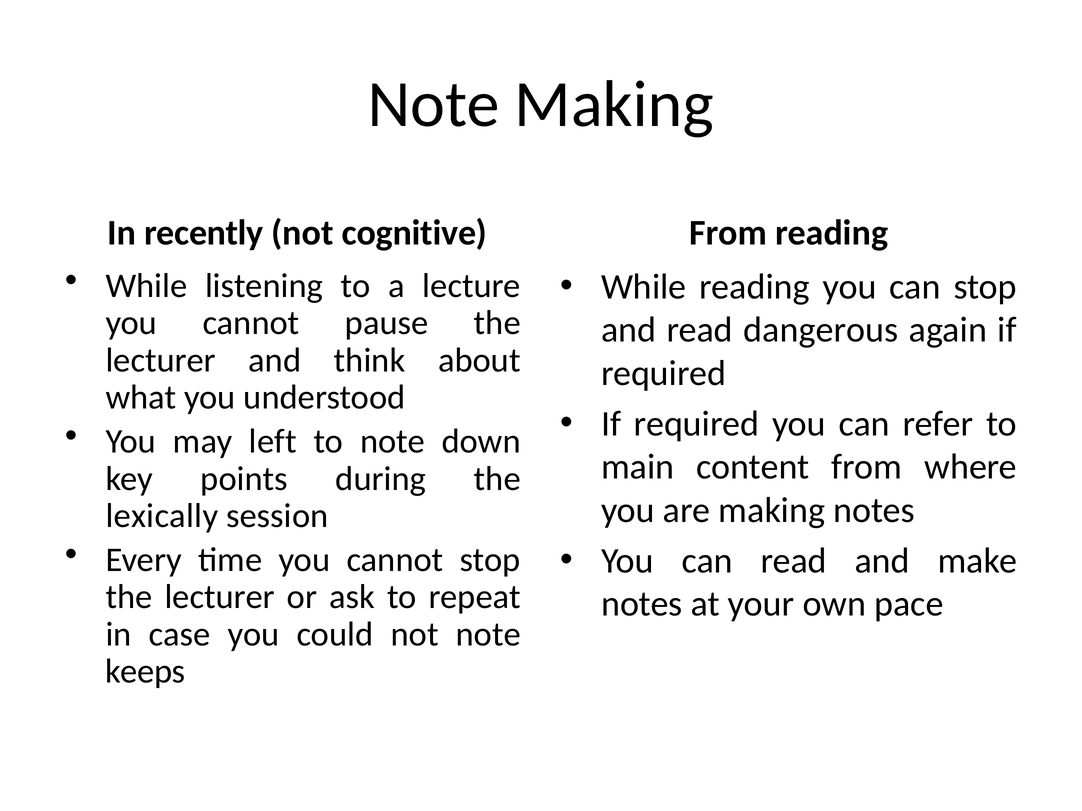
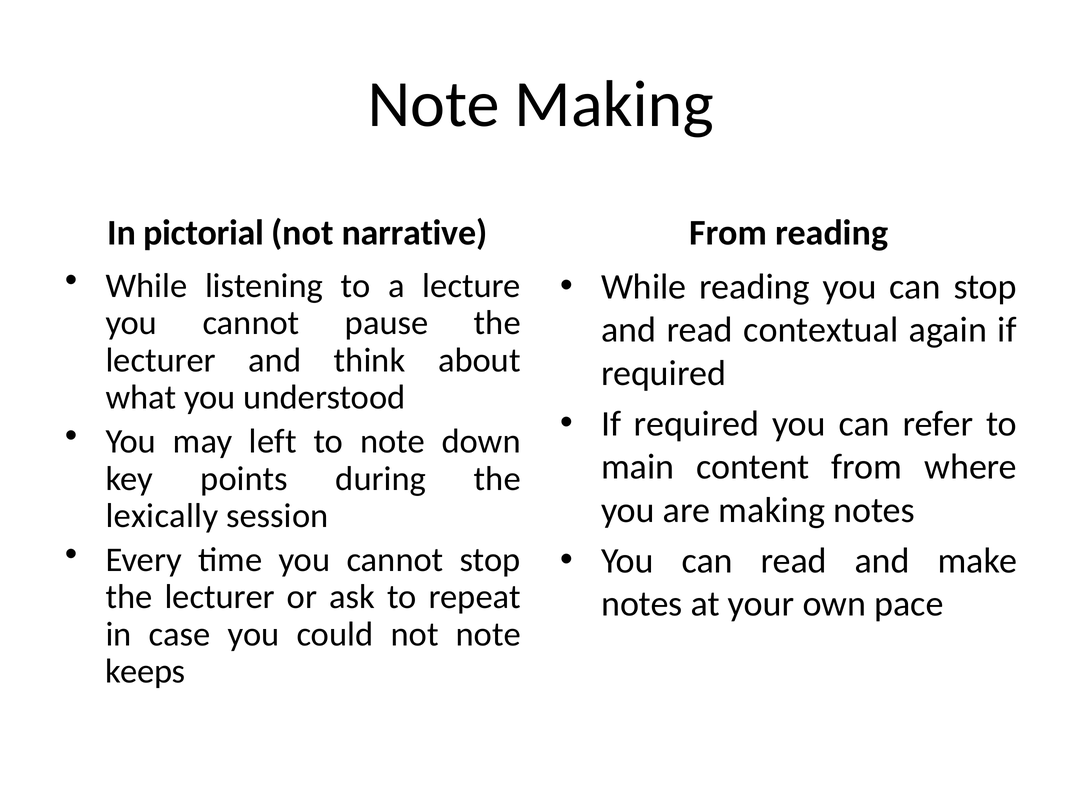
recently: recently -> pictorial
cognitive: cognitive -> narrative
dangerous: dangerous -> contextual
